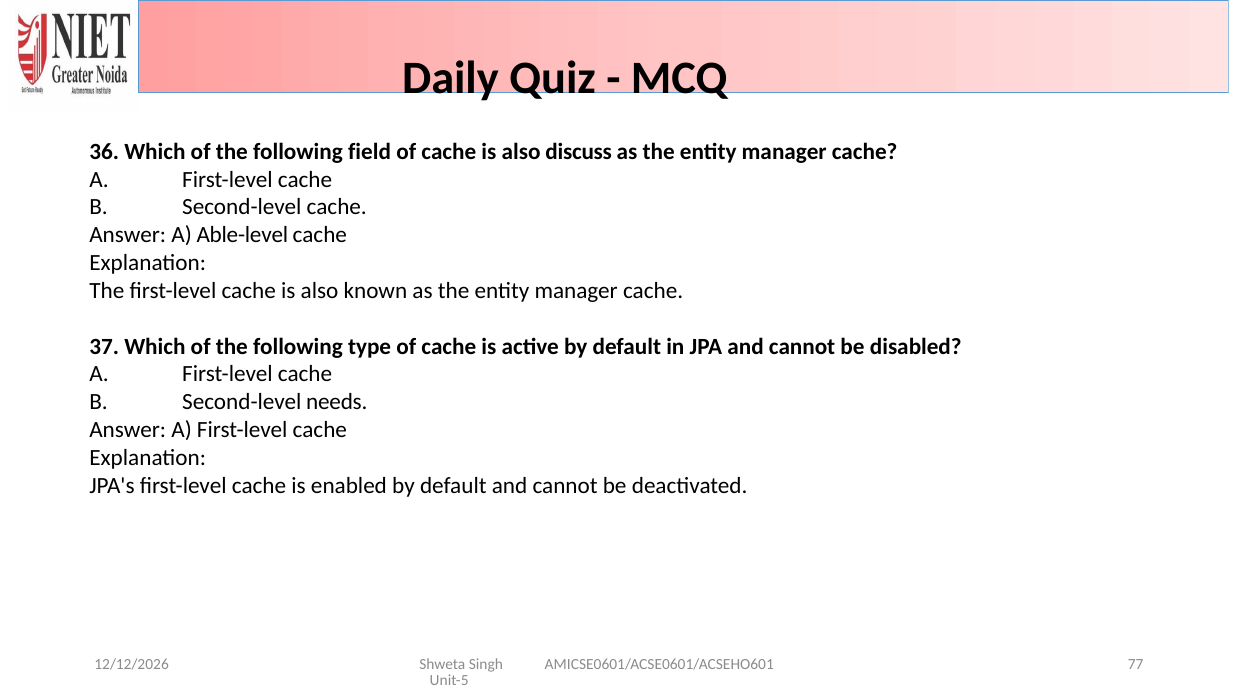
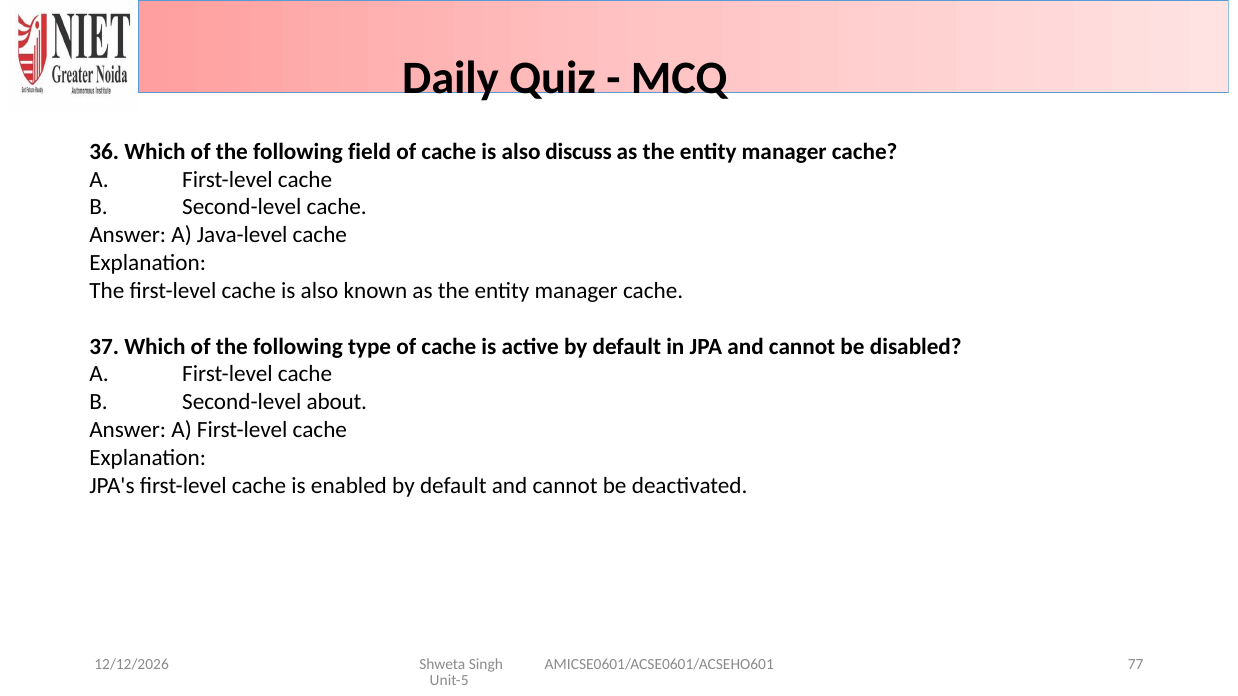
Able-level: Able-level -> Java-level
needs: needs -> about
